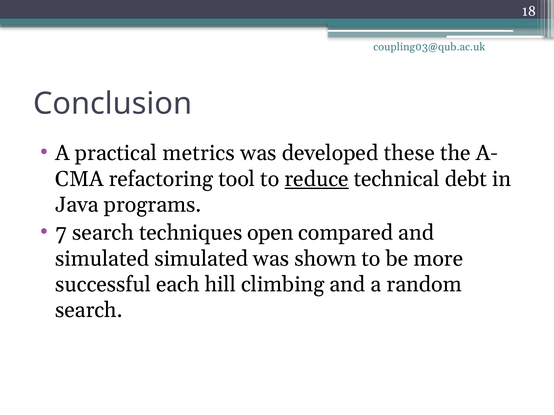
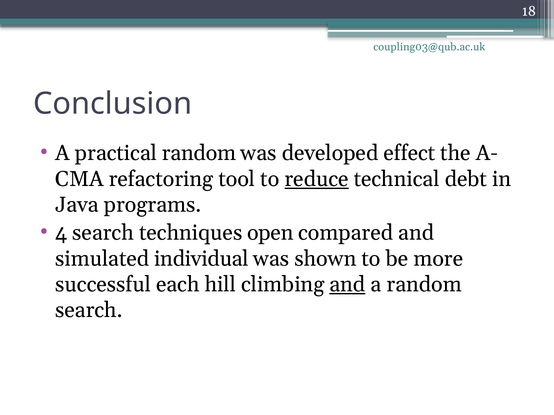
practical metrics: metrics -> random
these: these -> effect
7: 7 -> 4
simulated simulated: simulated -> individual
and at (347, 285) underline: none -> present
